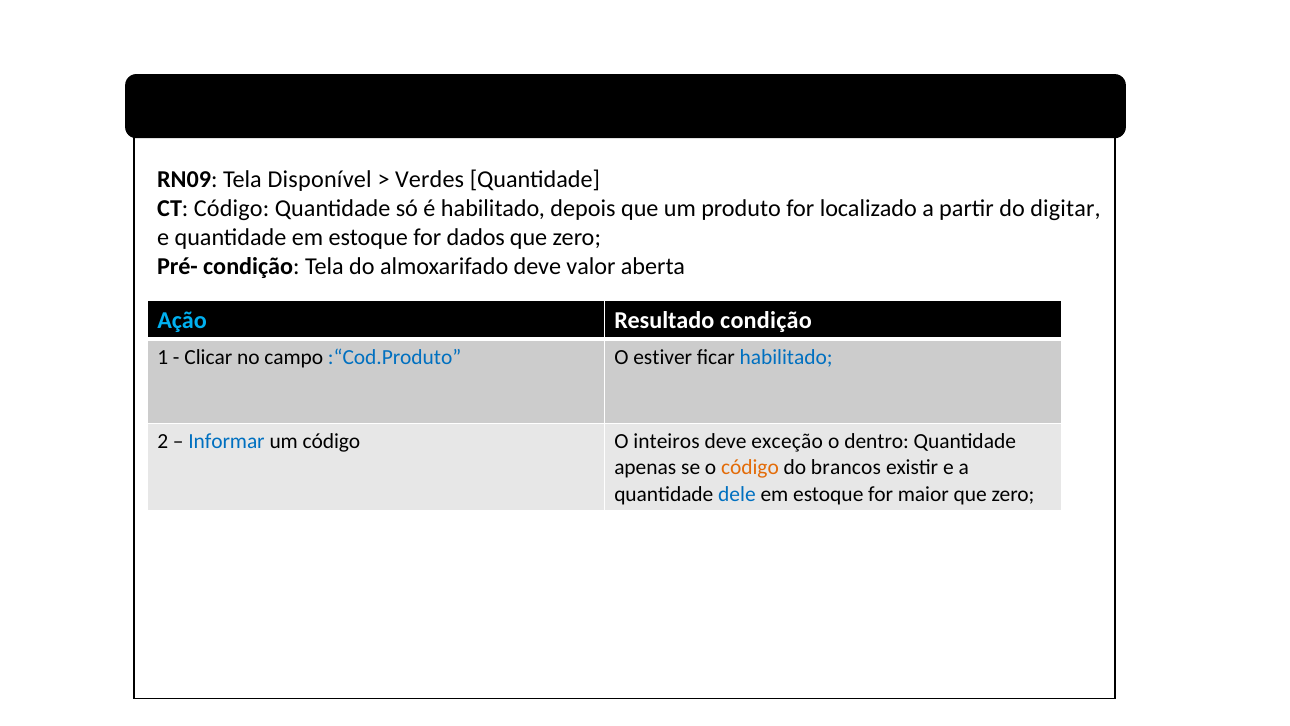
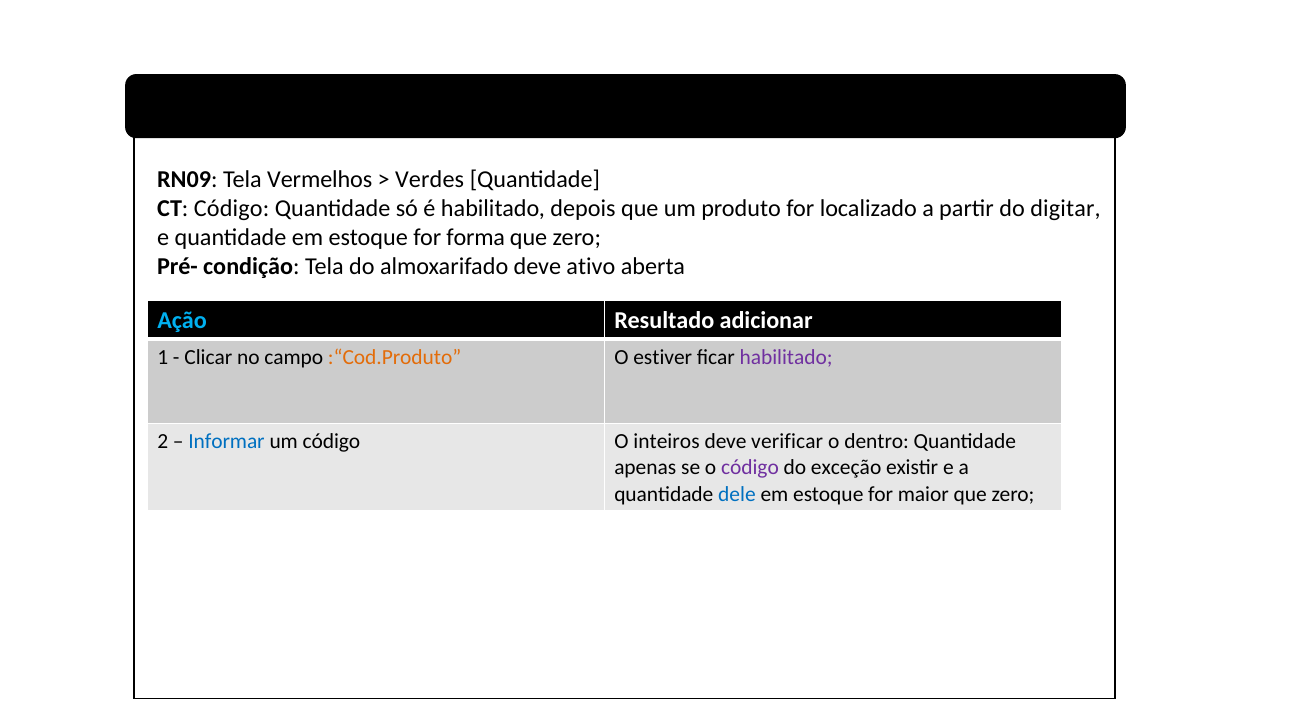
Disponível: Disponível -> Vermelhos
dados: dados -> forma
valor: valor -> ativo
Resultado condição: condição -> adicionar
:“Cod.Produto colour: blue -> orange
habilitado at (786, 357) colour: blue -> purple
exceção: exceção -> verificar
código at (750, 468) colour: orange -> purple
brancos: brancos -> exceção
